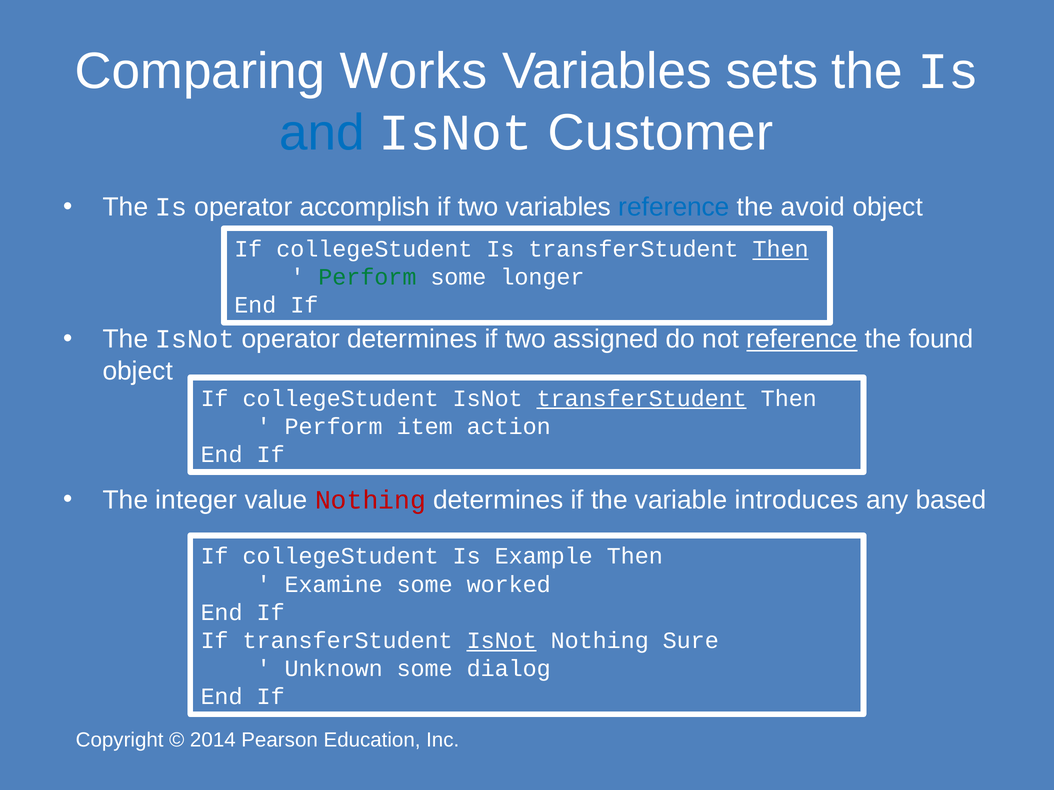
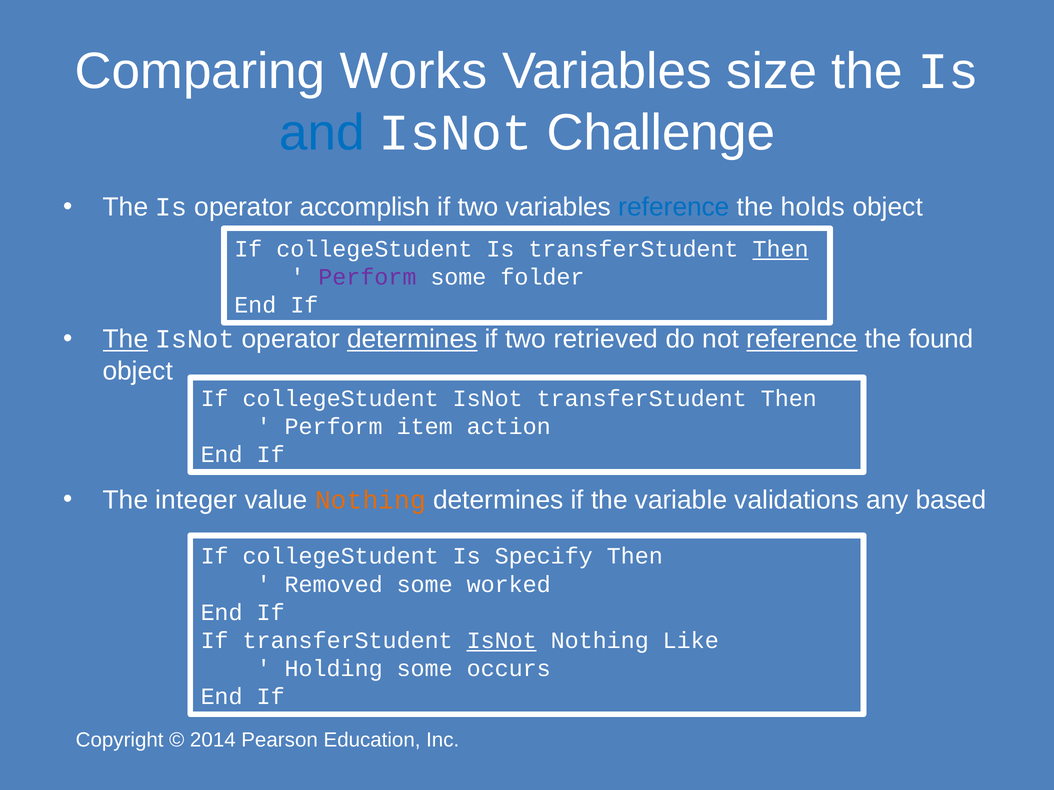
sets: sets -> size
Customer: Customer -> Challenge
avoid: avoid -> holds
Perform at (367, 277) colour: green -> purple
longer: longer -> folder
The at (125, 339) underline: none -> present
determines at (412, 339) underline: none -> present
assigned: assigned -> retrieved
transferStudent at (642, 399) underline: present -> none
Nothing at (370, 500) colour: red -> orange
introduces: introduces -> validations
Example: Example -> Specify
Examine: Examine -> Removed
Sure: Sure -> Like
Unknown: Unknown -> Holding
dialog: dialog -> occurs
